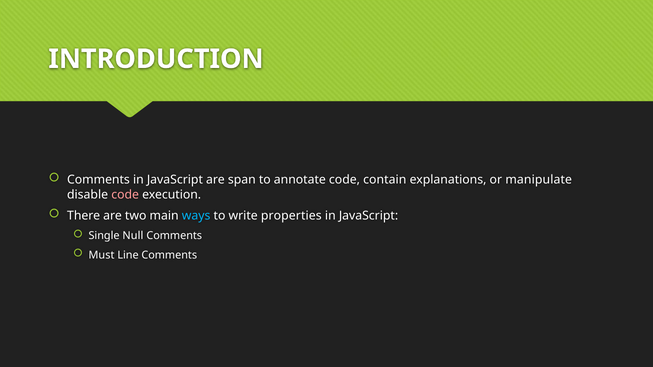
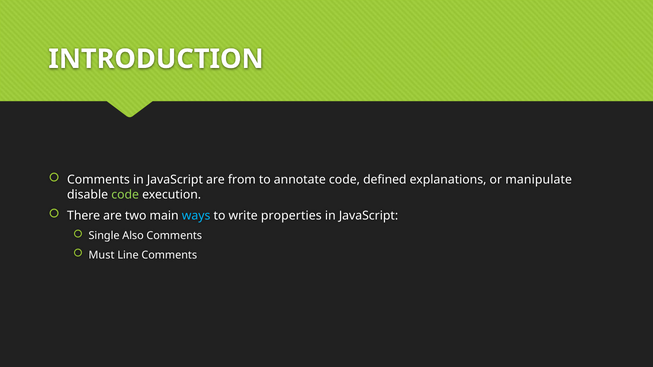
span: span -> from
contain: contain -> defined
code at (125, 195) colour: pink -> light green
Null: Null -> Also
